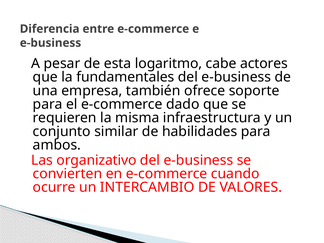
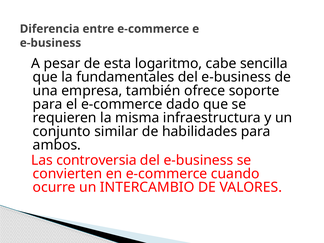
actores: actores -> sencilla
organizativo: organizativo -> controversia
